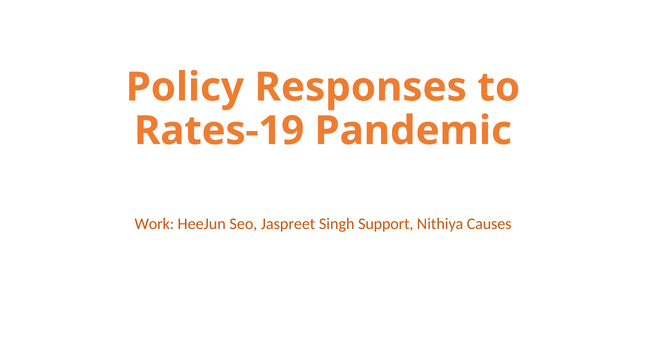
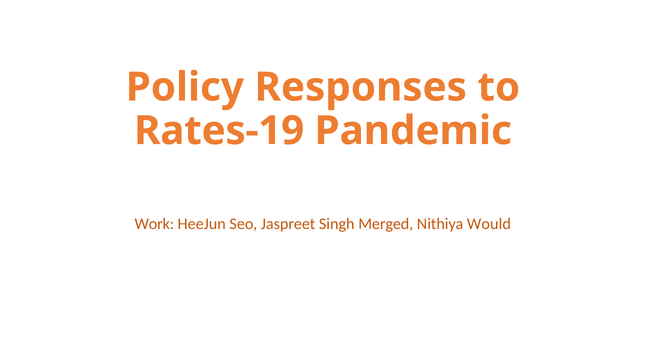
Support: Support -> Merged
Causes: Causes -> Would
